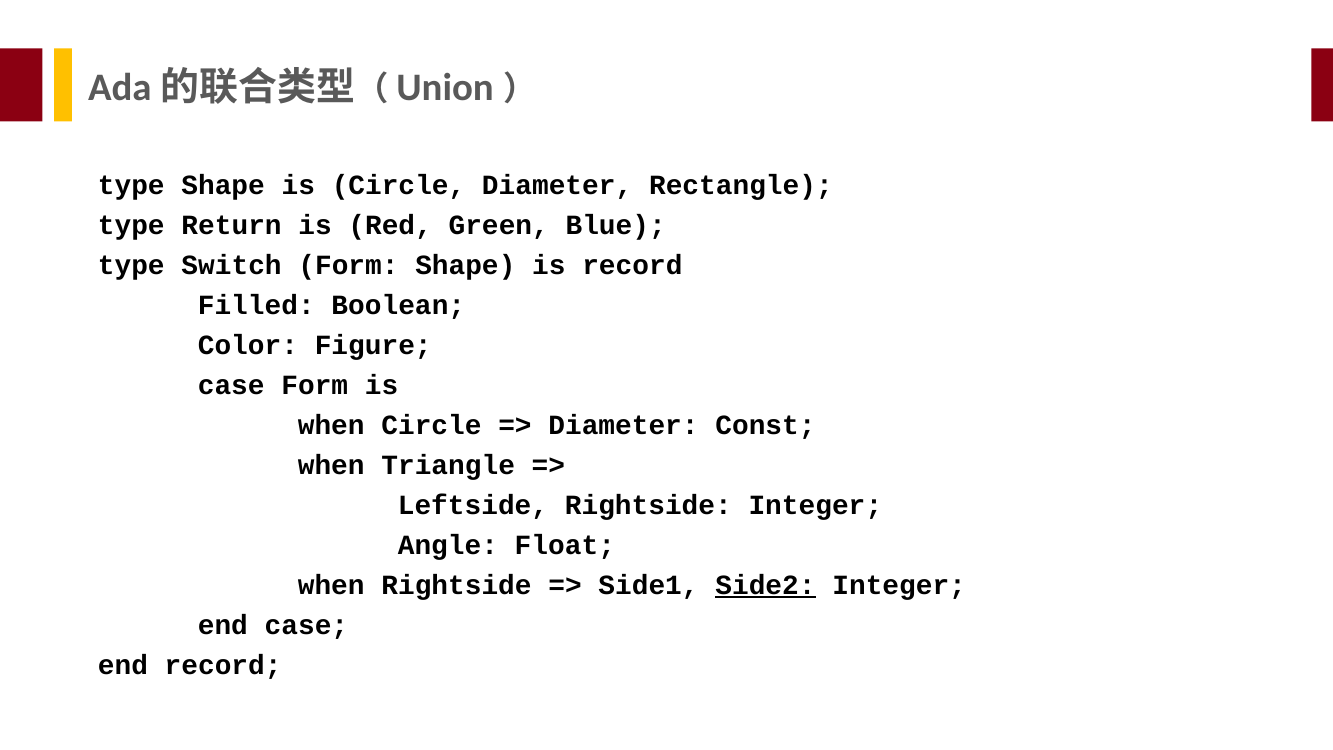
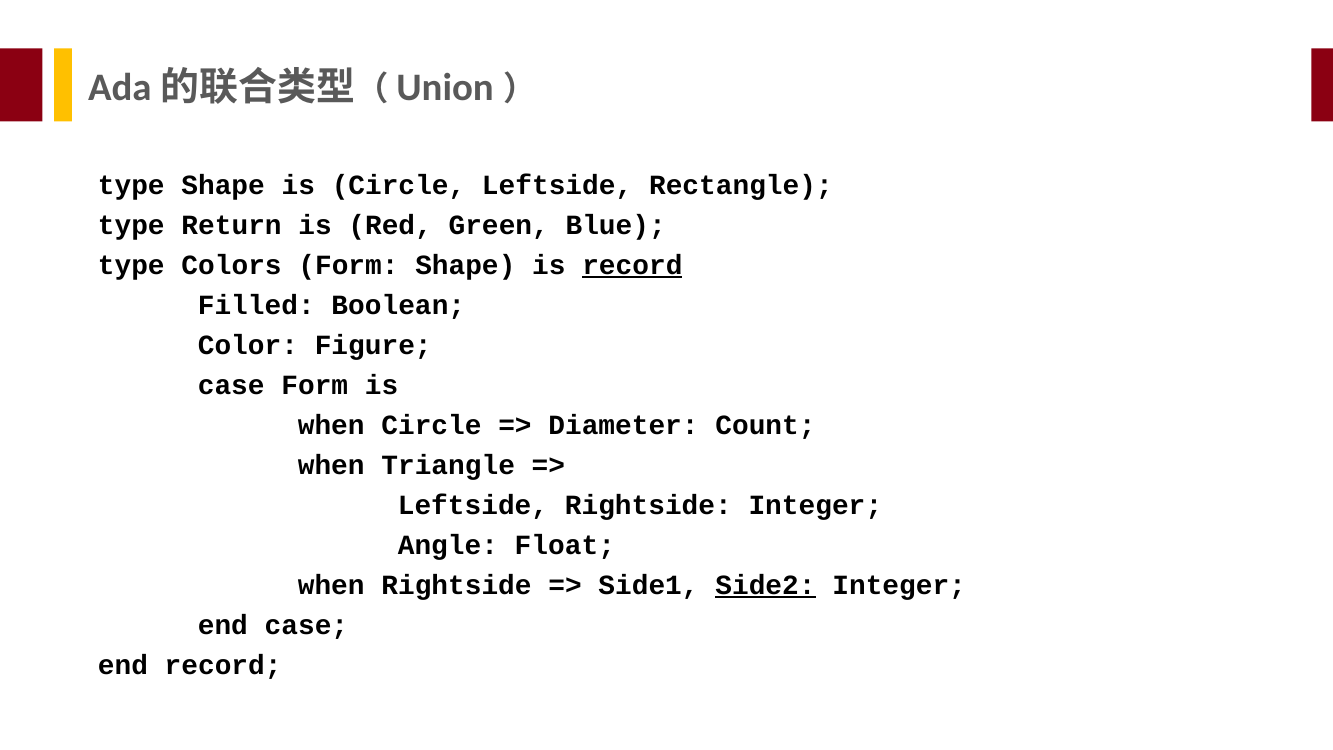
Circle Diameter: Diameter -> Leftside
Switch: Switch -> Colors
record at (632, 265) underline: none -> present
Const: Const -> Count
